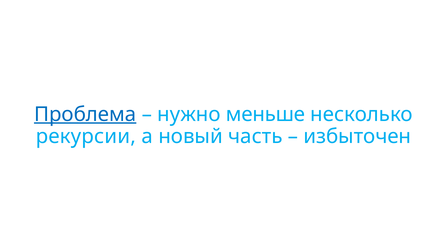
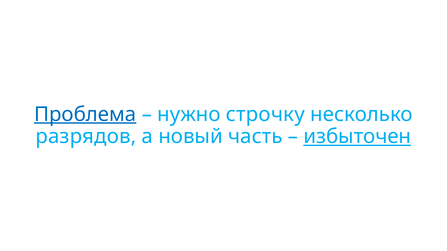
меньше: меньше -> строчку
рекурсии: рекурсии -> разрядов
избыточен underline: none -> present
